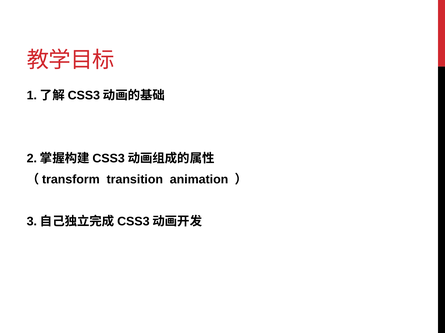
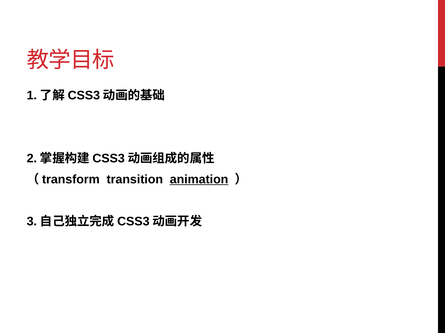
animation underline: none -> present
